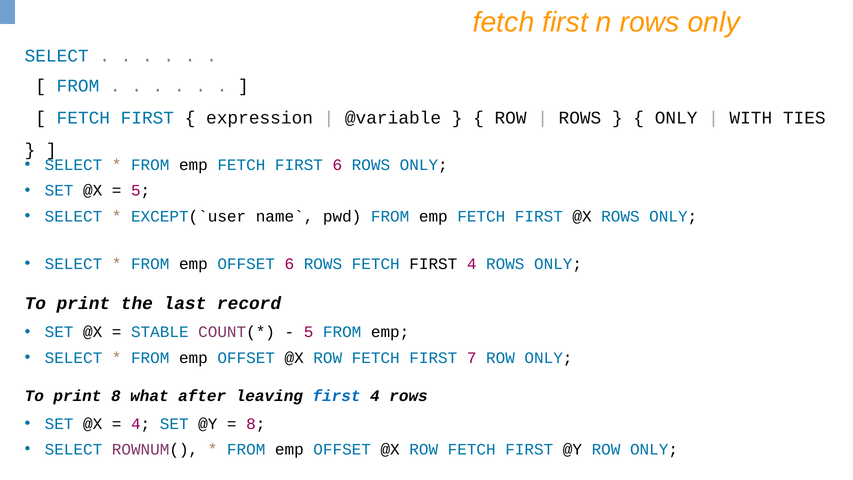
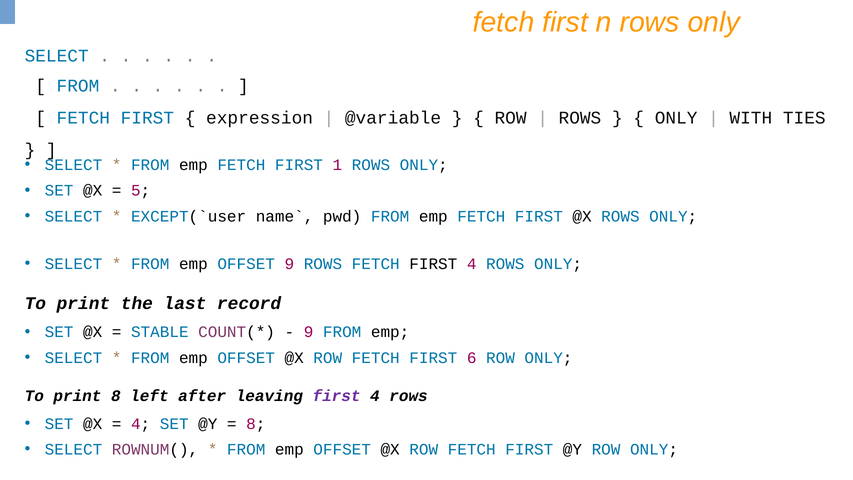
FIRST 6: 6 -> 1
OFFSET 6: 6 -> 9
5 at (309, 332): 5 -> 9
7: 7 -> 6
what: what -> left
first at (337, 396) colour: blue -> purple
